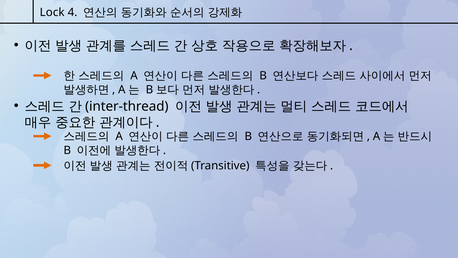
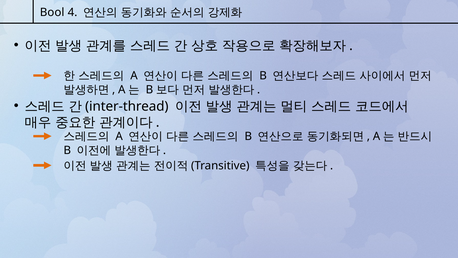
Lock: Lock -> Bool
